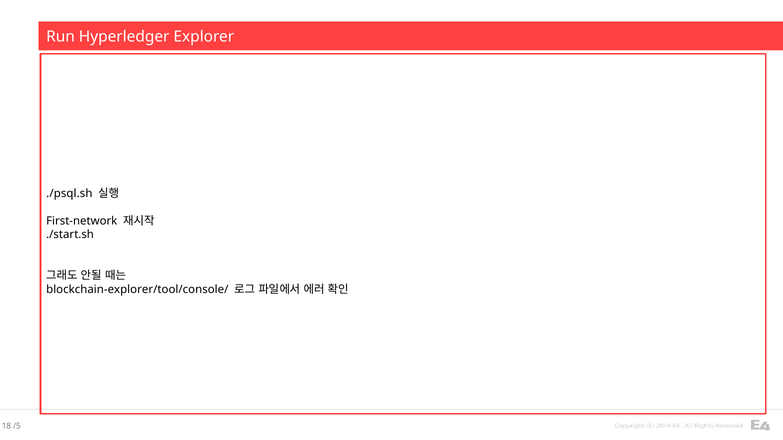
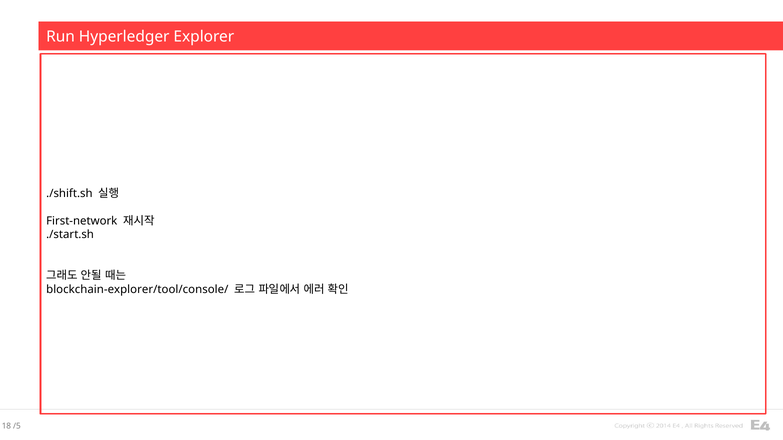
./psql.sh: ./psql.sh -> ./shift.sh
